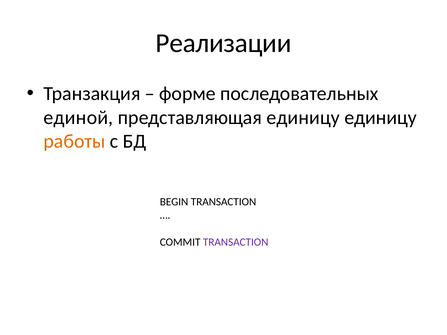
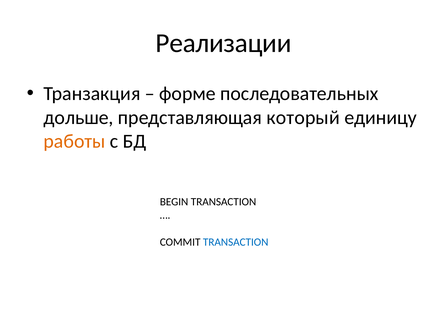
единой: единой -> дольше
представляющая единицу: единицу -> который
TRANSACTION at (236, 242) colour: purple -> blue
